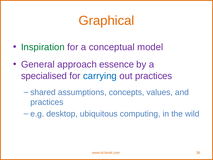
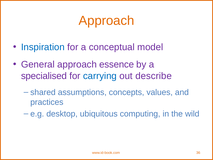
Graphical at (106, 21): Graphical -> Approach
Inspiration colour: green -> blue
out practices: practices -> describe
